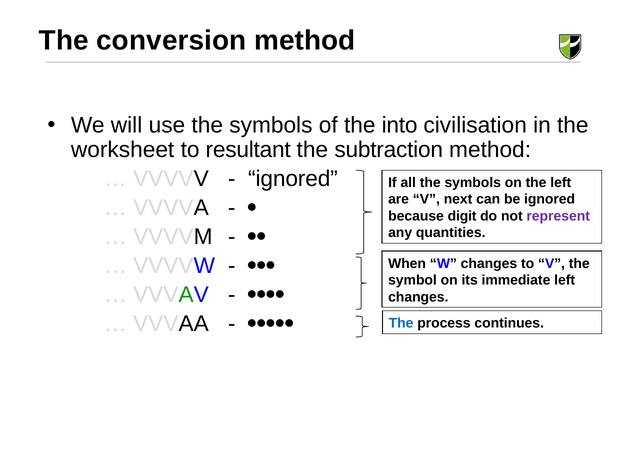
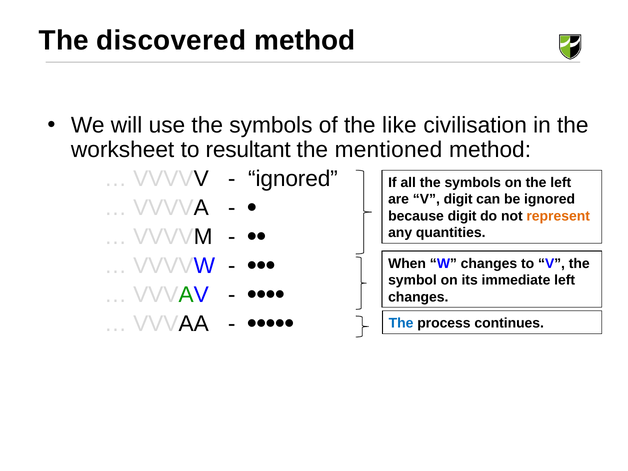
conversion: conversion -> discovered
into: into -> like
subtraction: subtraction -> mentioned
V next: next -> digit
represent colour: purple -> orange
